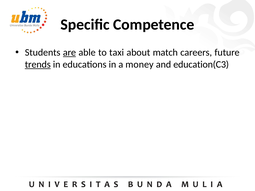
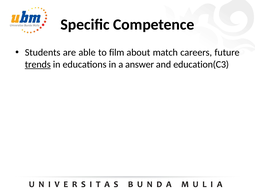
are underline: present -> none
taxi: taxi -> film
money: money -> answer
